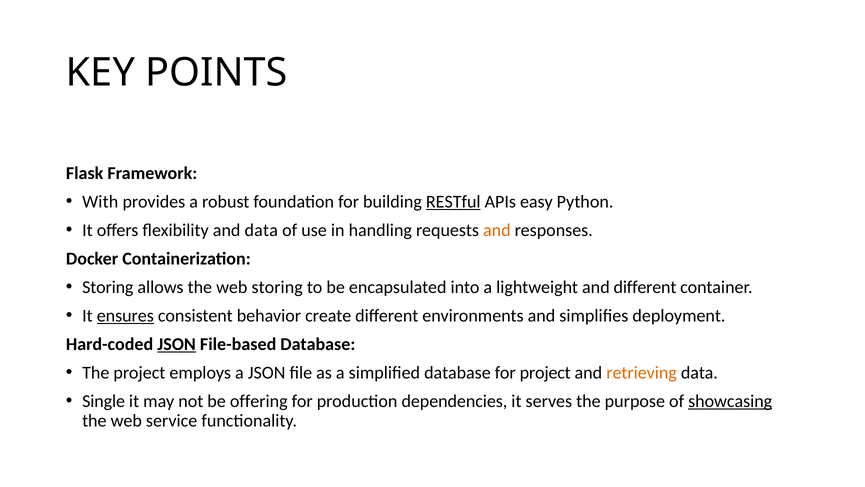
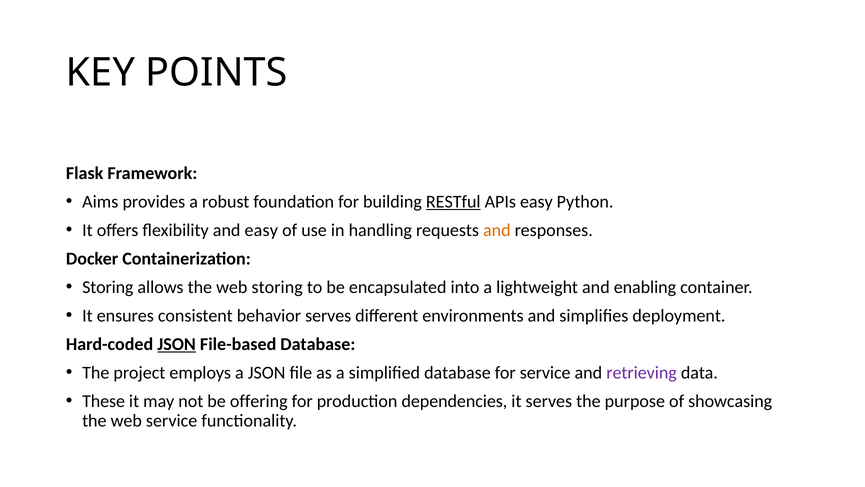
With: With -> Aims
and data: data -> easy
and different: different -> enabling
ensures underline: present -> none
behavior create: create -> serves
for project: project -> service
retrieving colour: orange -> purple
Single: Single -> These
showcasing underline: present -> none
